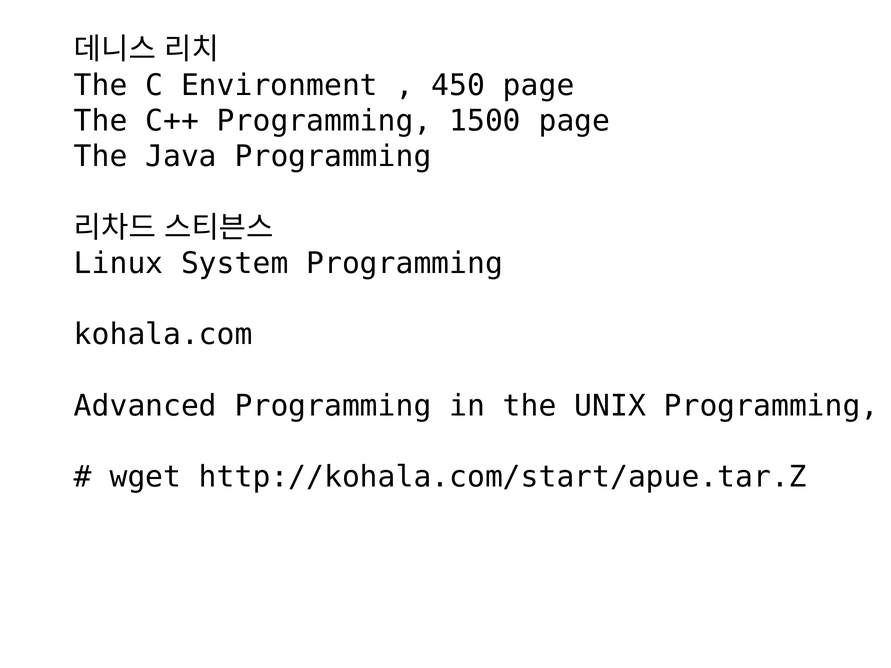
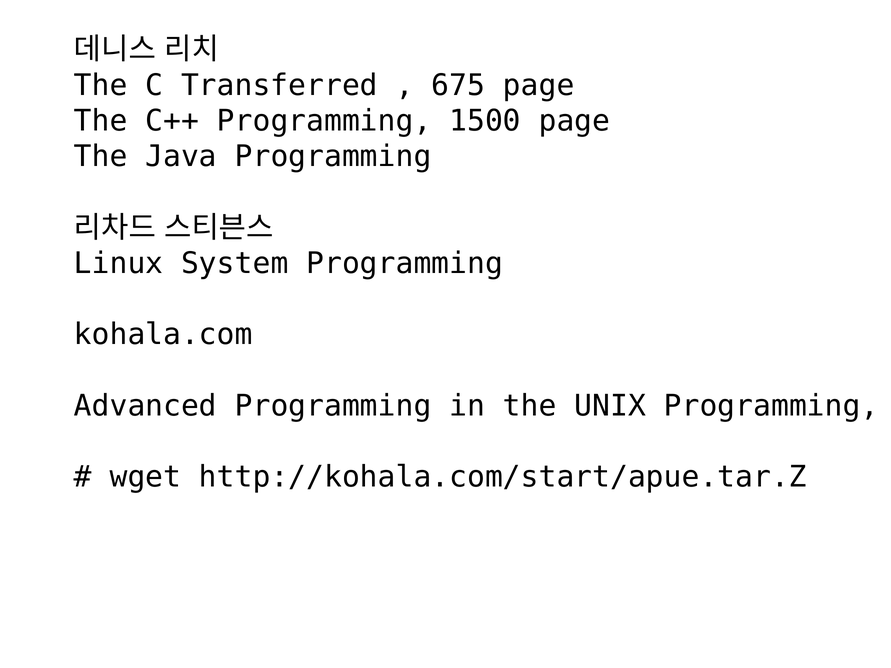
Environment: Environment -> Transferred
450: 450 -> 675
